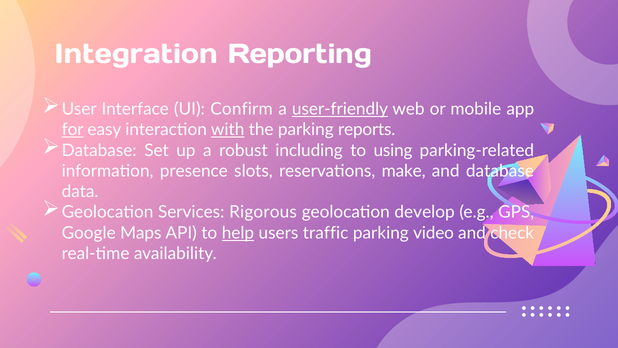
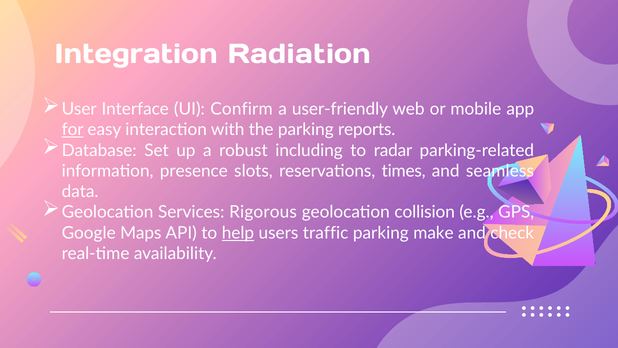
Reporting: Reporting -> Radiation
user-friendly underline: present -> none
with underline: present -> none
using: using -> radar
make: make -> times
and database: database -> seamless
develop: develop -> collision
video: video -> make
